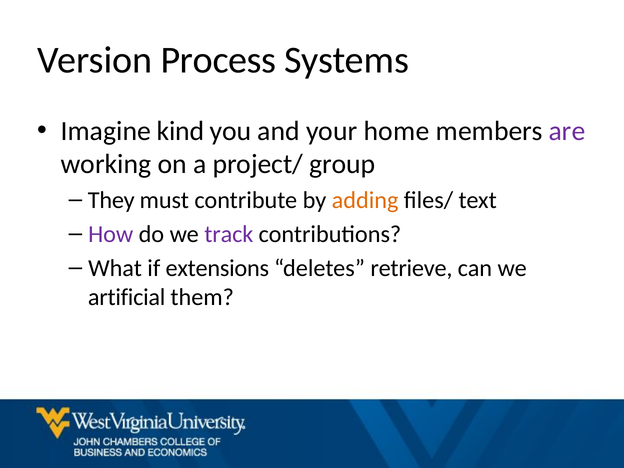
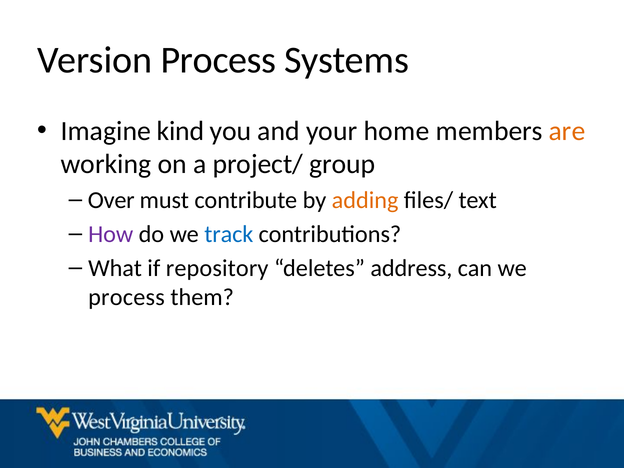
are colour: purple -> orange
They: They -> Over
track colour: purple -> blue
extensions: extensions -> repository
retrieve: retrieve -> address
artificial at (127, 297): artificial -> process
